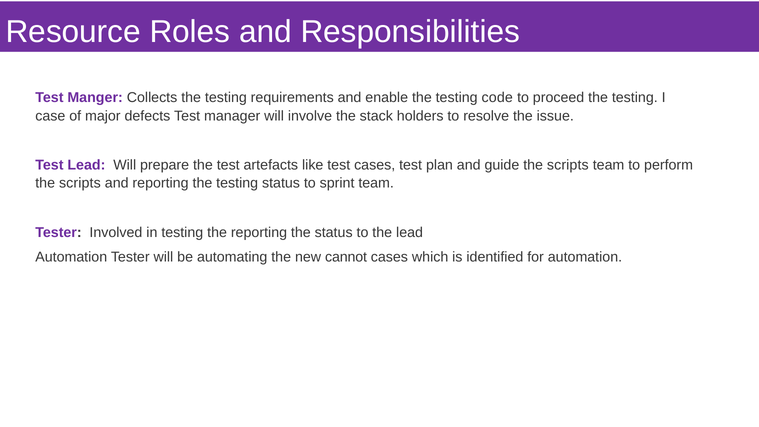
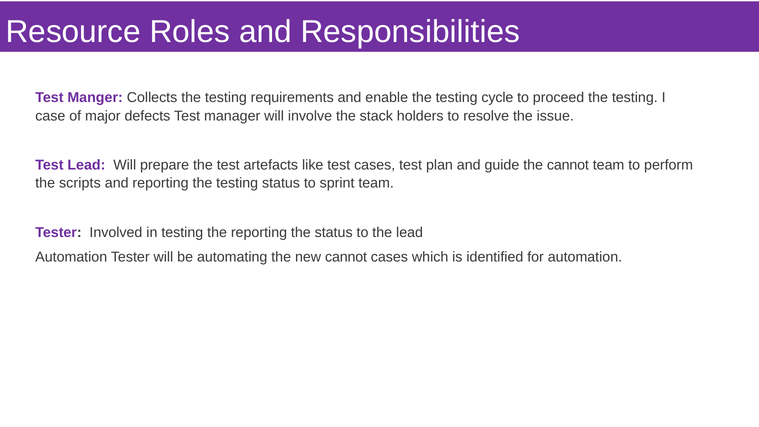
code: code -> cycle
guide the scripts: scripts -> cannot
